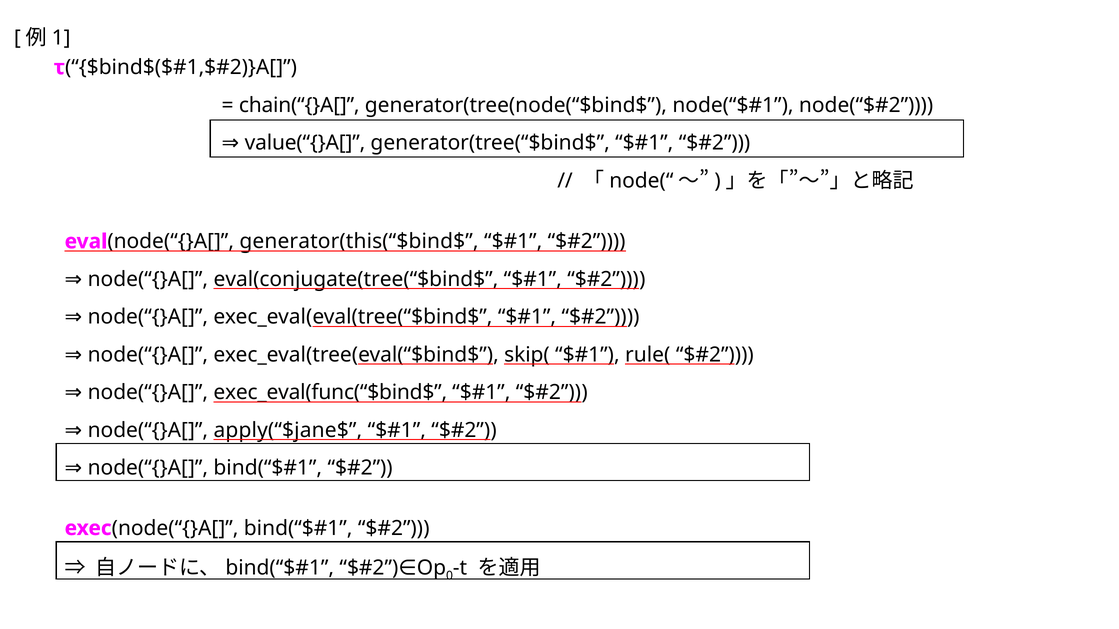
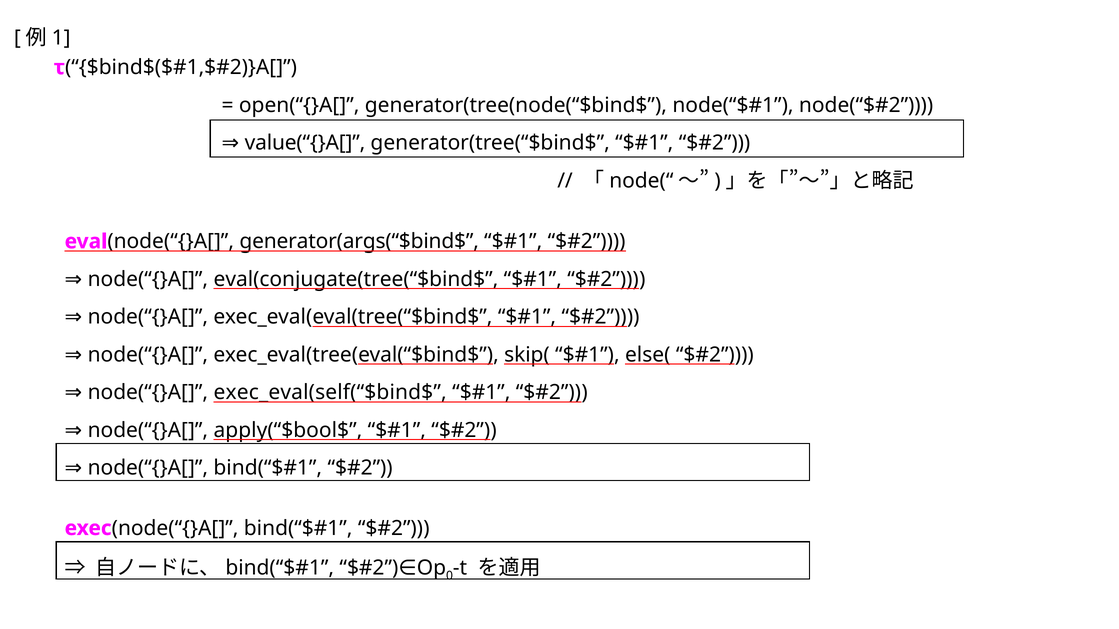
chain(“{}A[: chain(“{}A[ -> open(“{}A[
generator(this(“$bind$: generator(this(“$bind$ -> generator(args(“$bind$
rule(: rule( -> else(
exec_eval(func(“$bind$: exec_eval(func(“$bind$ -> exec_eval(self(“$bind$
apply(“$jane$: apply(“$jane$ -> apply(“$bool$
